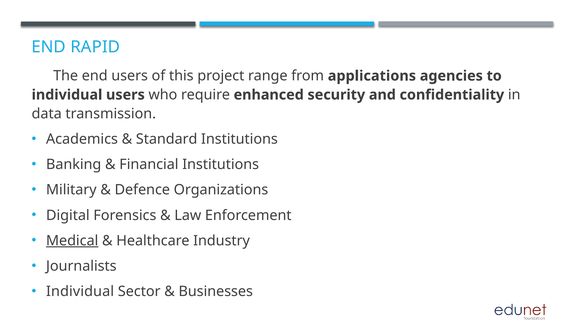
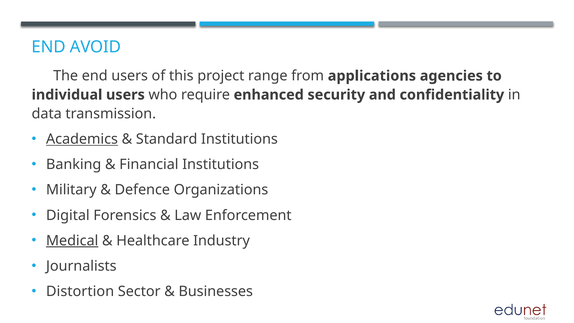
RAPID: RAPID -> AVOID
Academics underline: none -> present
Individual at (80, 291): Individual -> Distortion
